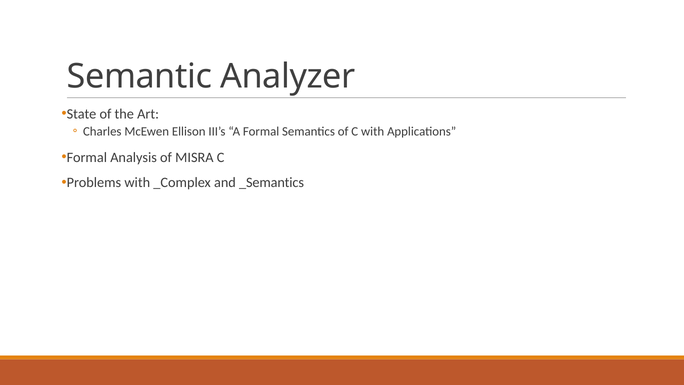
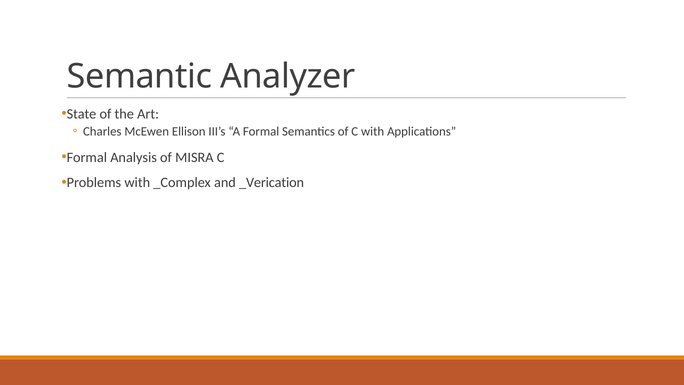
_Semantics: _Semantics -> _Verication
